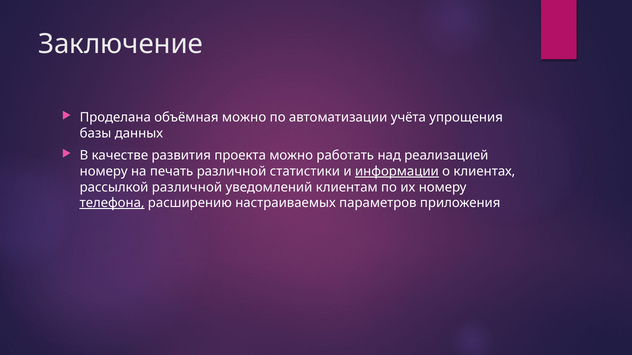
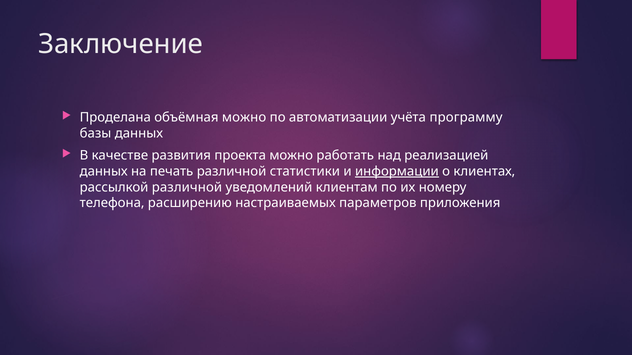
упрощения: упрощения -> программу
номеру at (104, 172): номеру -> данных
телефона underline: present -> none
